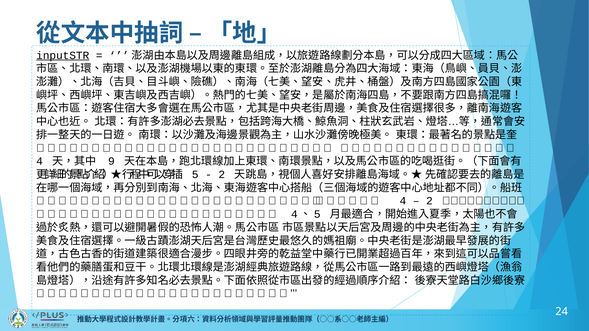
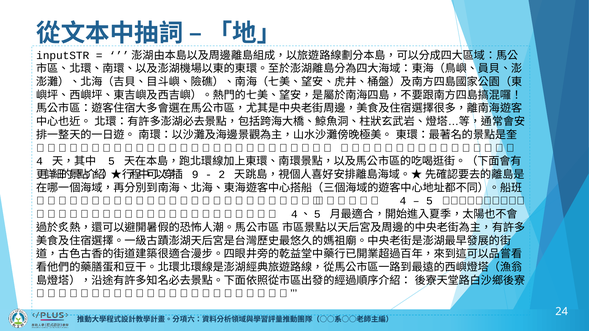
inputSTR underline: present -> none
9 at (111, 161): 9 -> 5
5: 5 -> 9
2 at (429, 201): 2 -> 5
